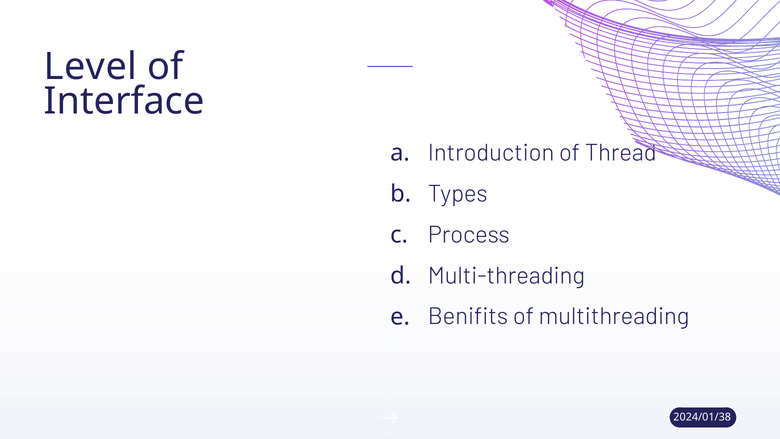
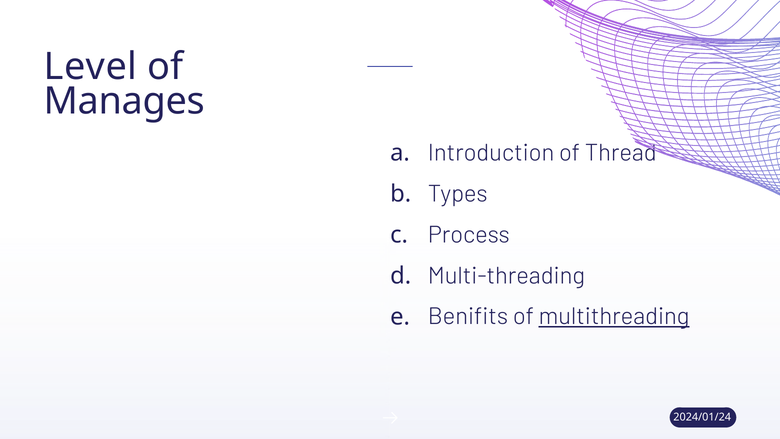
Interface: Interface -> Manages
multithreading underline: none -> present
2024/01/38: 2024/01/38 -> 2024/01/24
